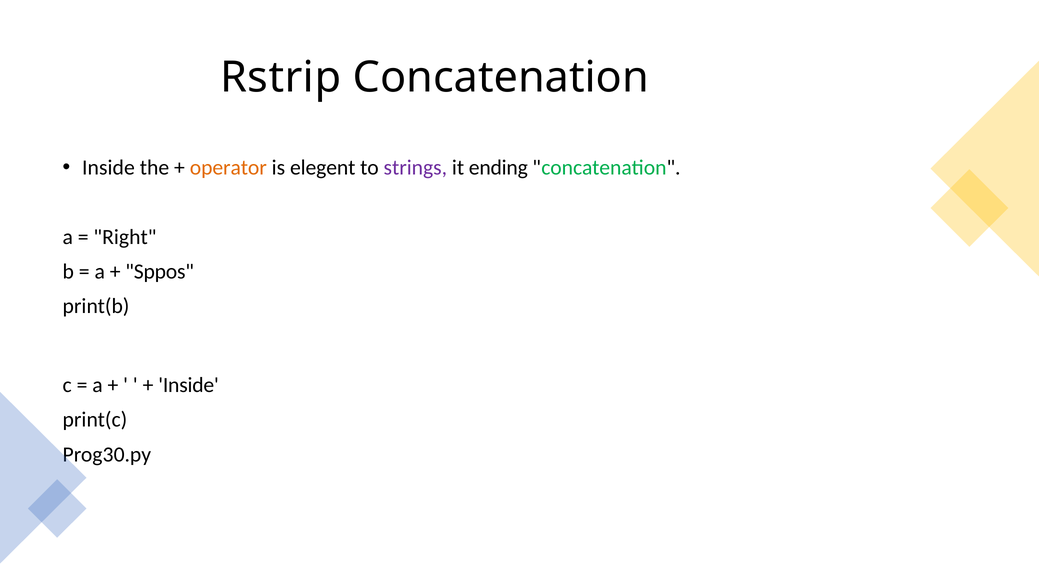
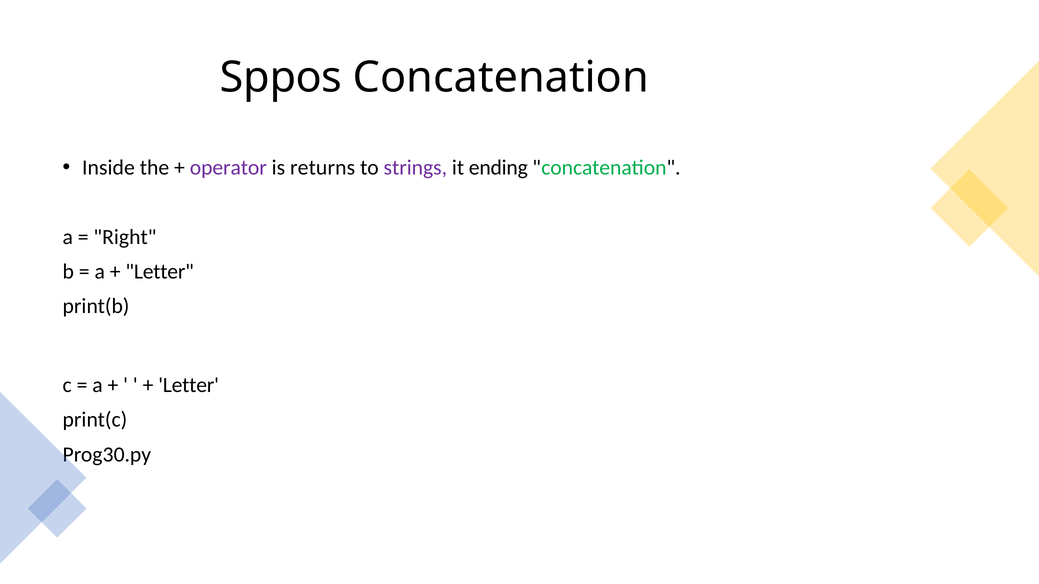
Rstrip: Rstrip -> Sppos
operator colour: orange -> purple
elegent: elegent -> returns
Sppos at (160, 272): Sppos -> Letter
Inside at (189, 385): Inside -> Letter
